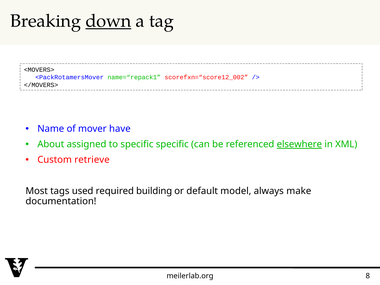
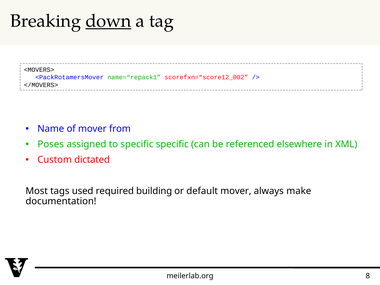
have: have -> from
About: About -> Poses
elsewhere underline: present -> none
retrieve: retrieve -> dictated
default model: model -> mover
